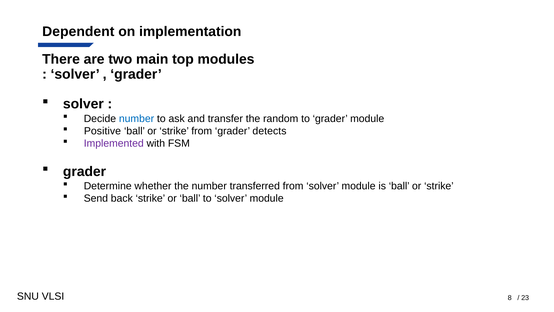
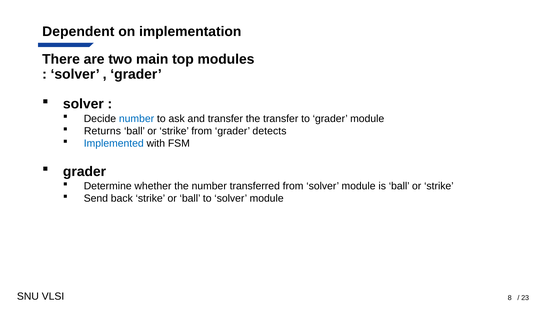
the random: random -> transfer
Positive: Positive -> Returns
Implemented colour: purple -> blue
